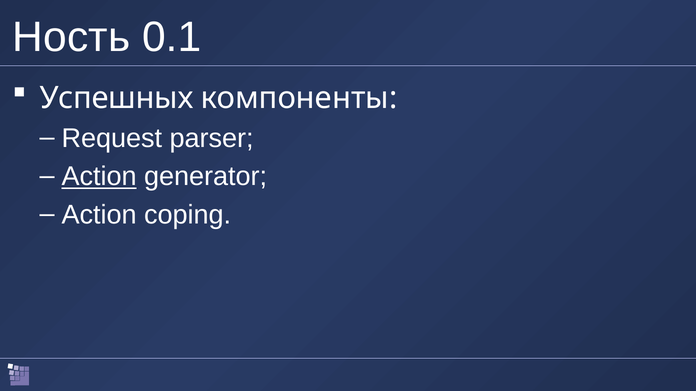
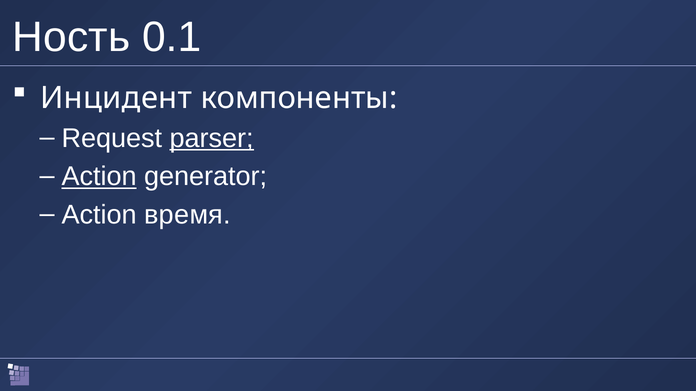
Успешных: Успешных -> Инцидент
parser underline: none -> present
coping: coping -> время
